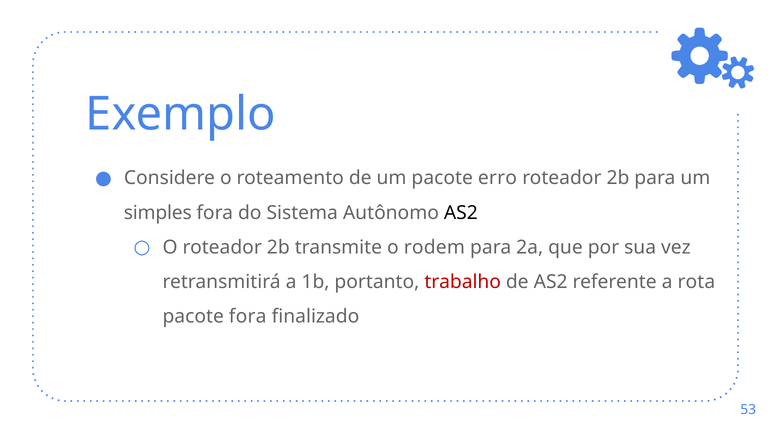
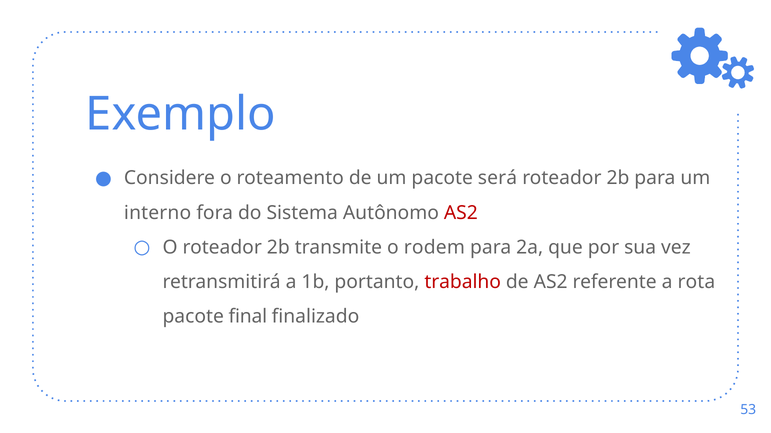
erro: erro -> será
simples: simples -> interno
AS2 at (461, 213) colour: black -> red
pacote fora: fora -> final
